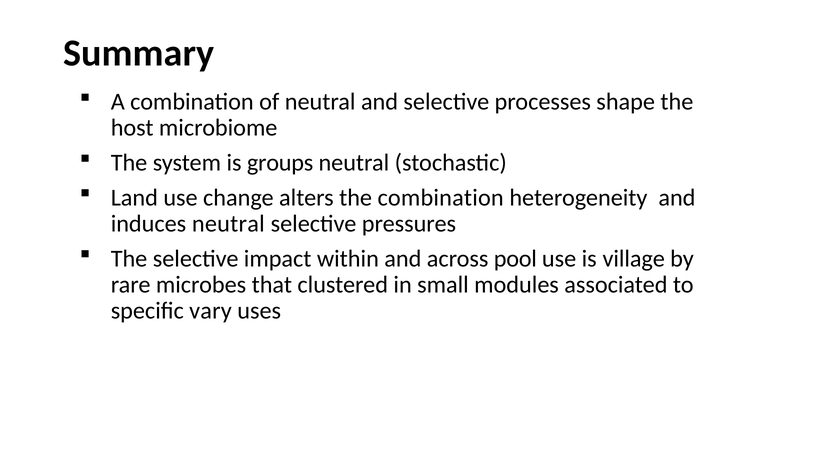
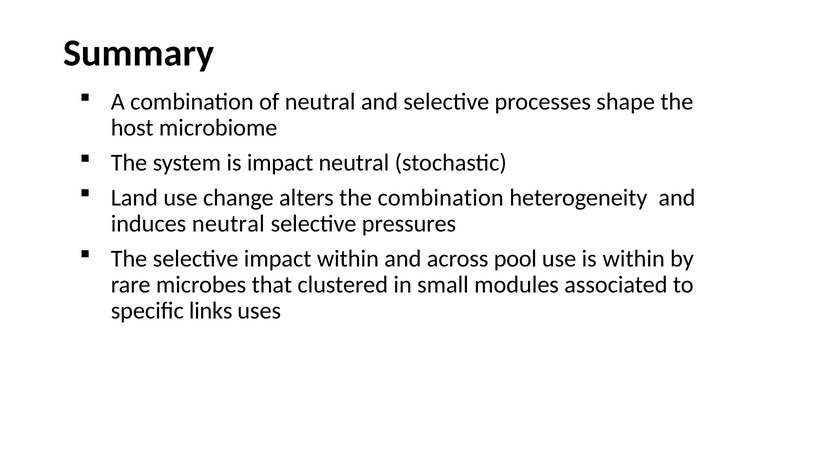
is groups: groups -> impact
is village: village -> within
vary: vary -> links
